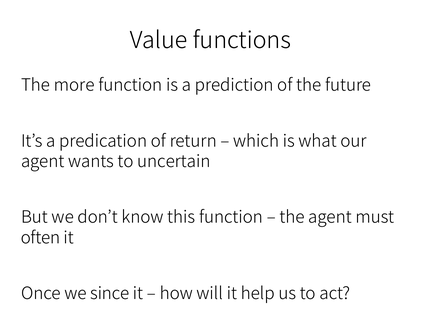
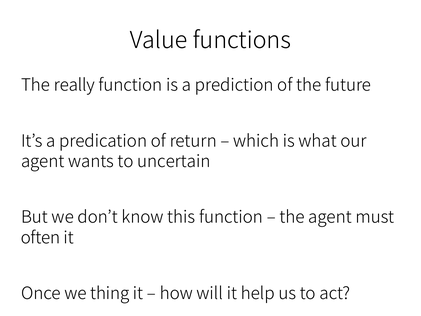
more: more -> really
since: since -> thing
